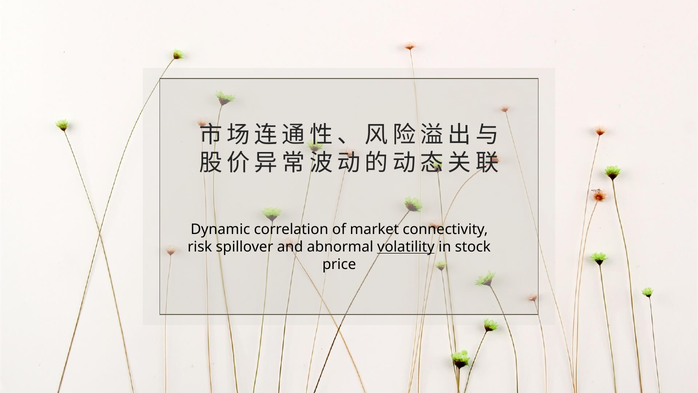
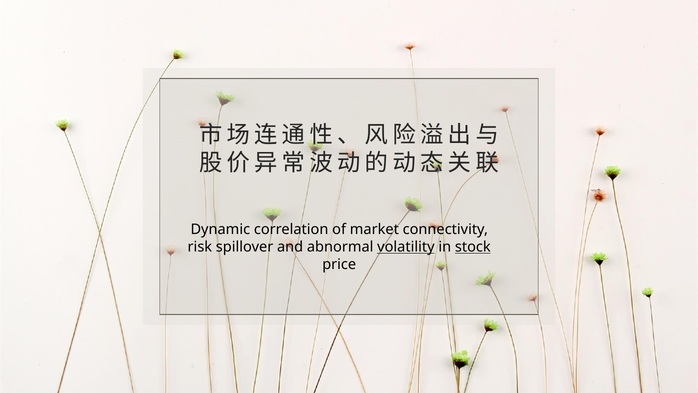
stock underline: none -> present
